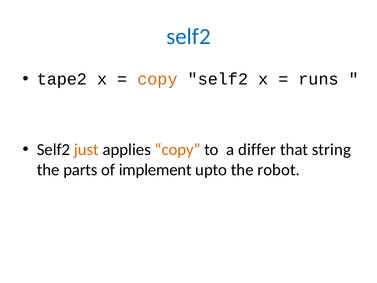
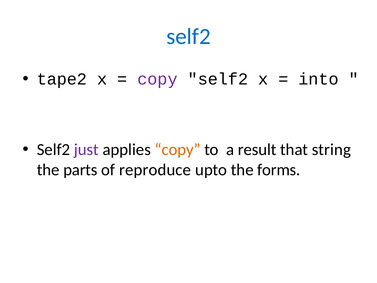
copy at (157, 79) colour: orange -> purple
runs: runs -> into
just colour: orange -> purple
differ: differ -> result
implement: implement -> reproduce
robot: robot -> forms
